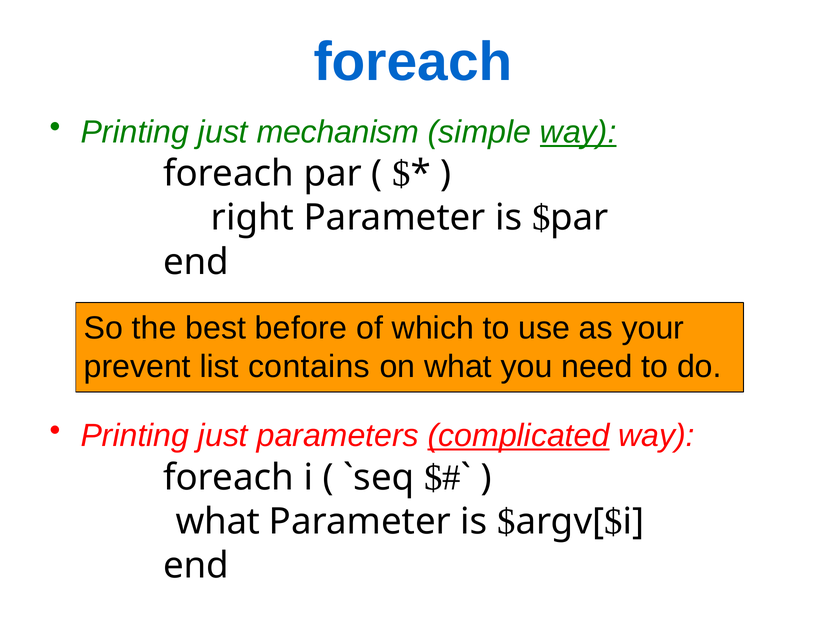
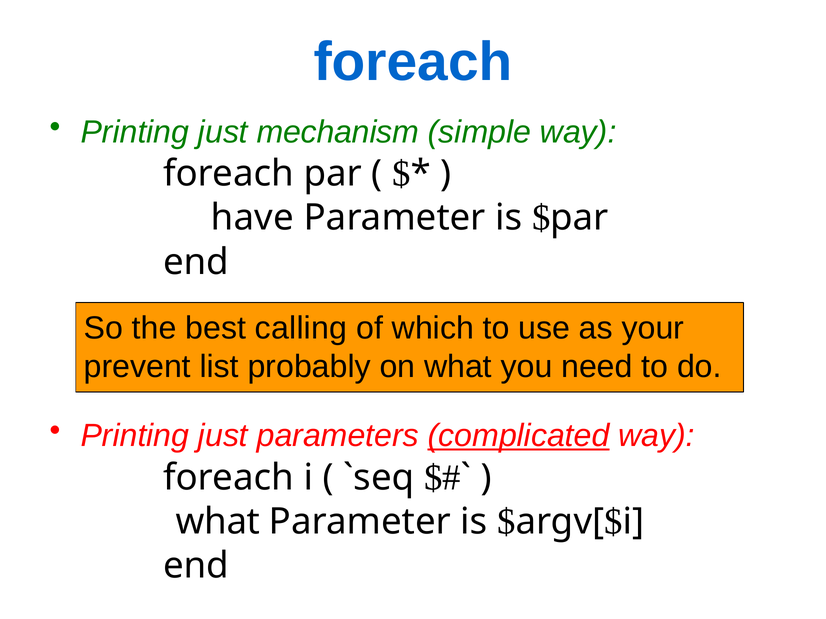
way at (578, 132) underline: present -> none
right: right -> have
before: before -> calling
contains: contains -> probably
